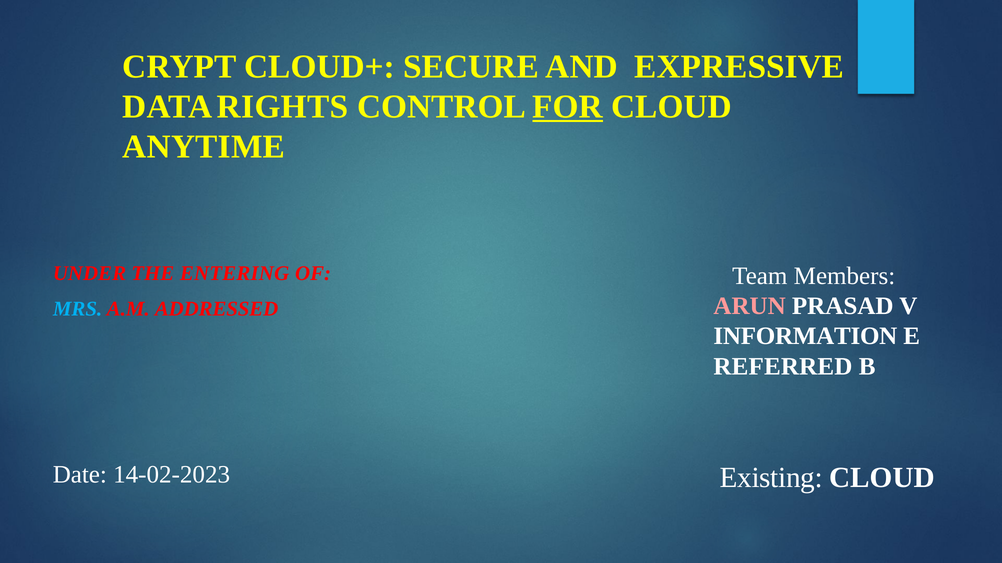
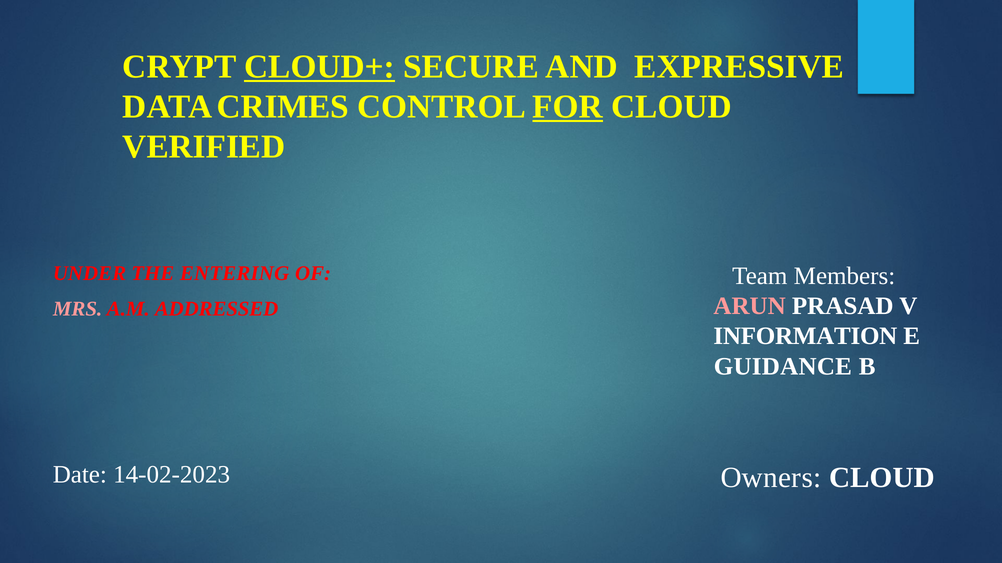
CLOUD+ underline: none -> present
RIGHTS: RIGHTS -> CRIMES
ANYTIME: ANYTIME -> VERIFIED
MRS colour: light blue -> pink
REFERRED: REFERRED -> GUIDANCE
Existing: Existing -> Owners
